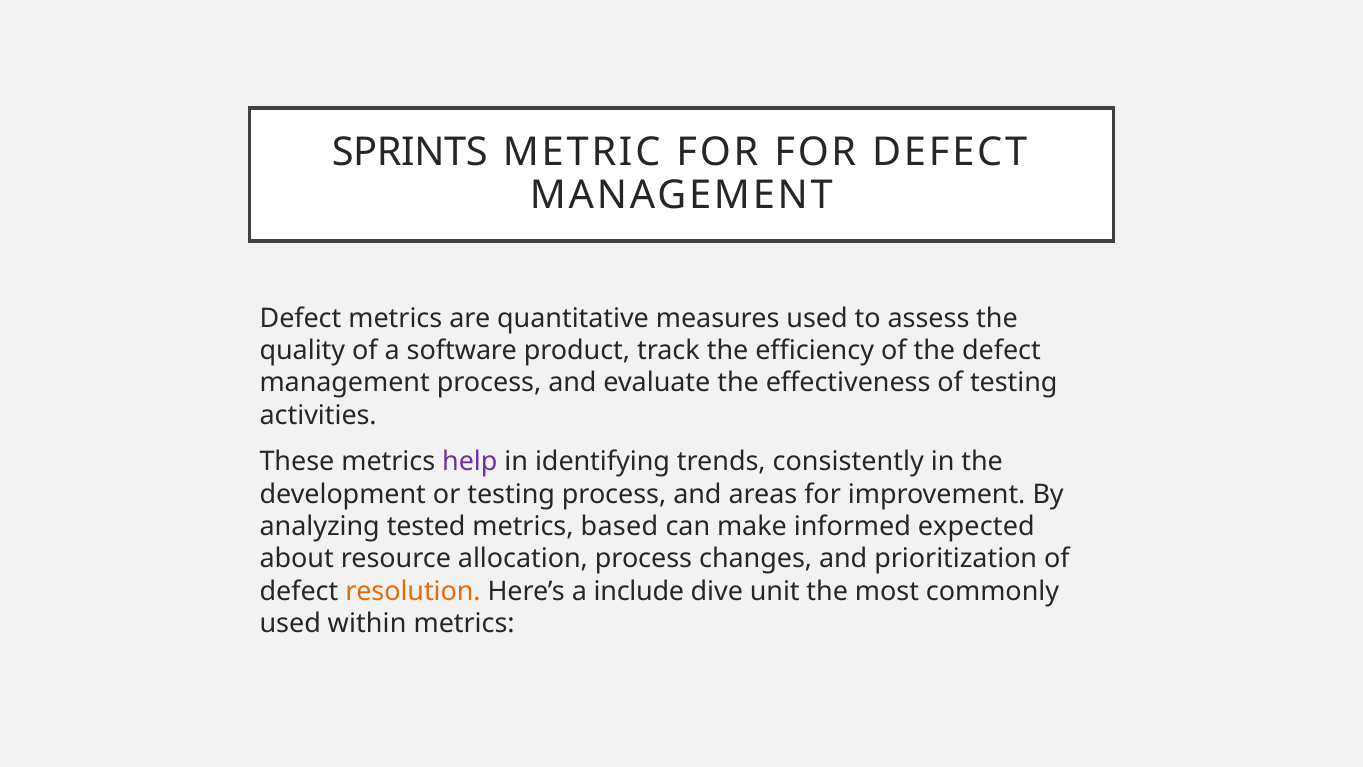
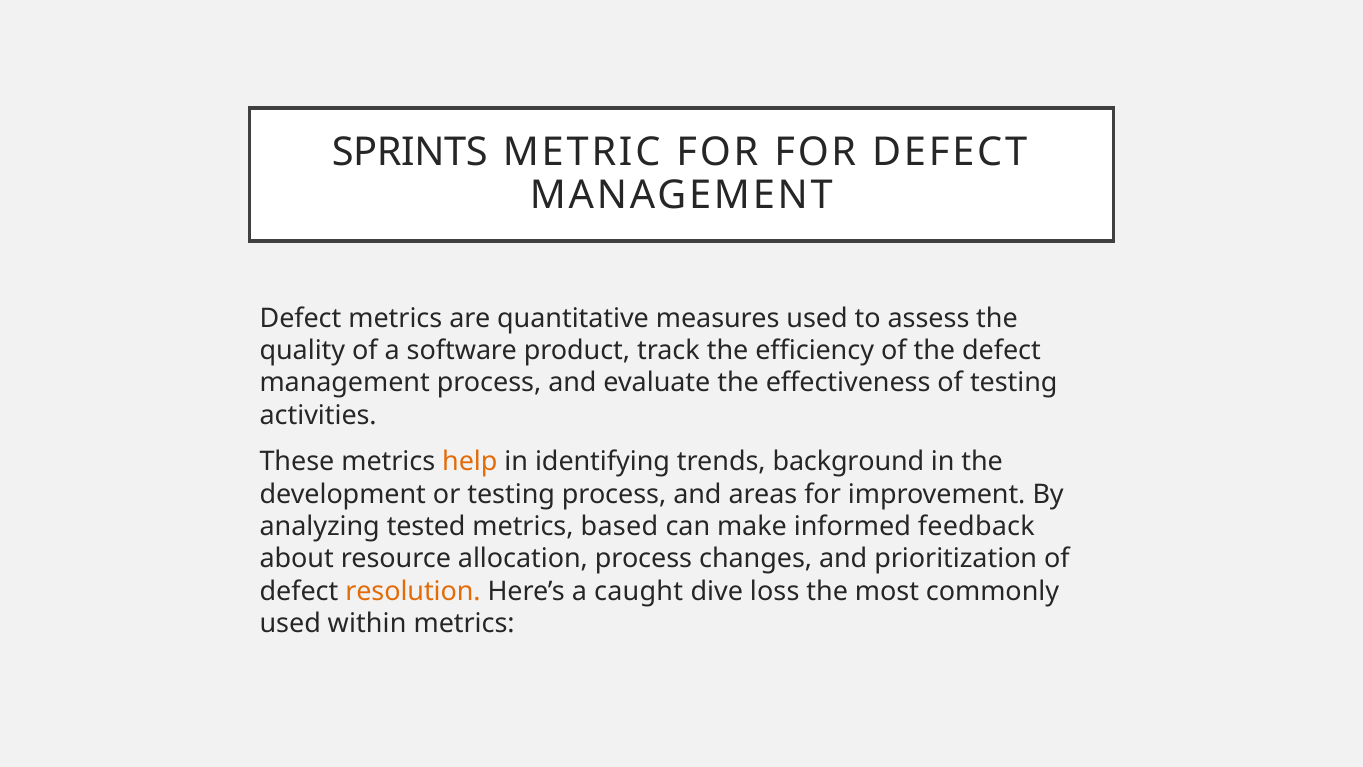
help colour: purple -> orange
consistently: consistently -> background
expected: expected -> feedback
include: include -> caught
unit: unit -> loss
